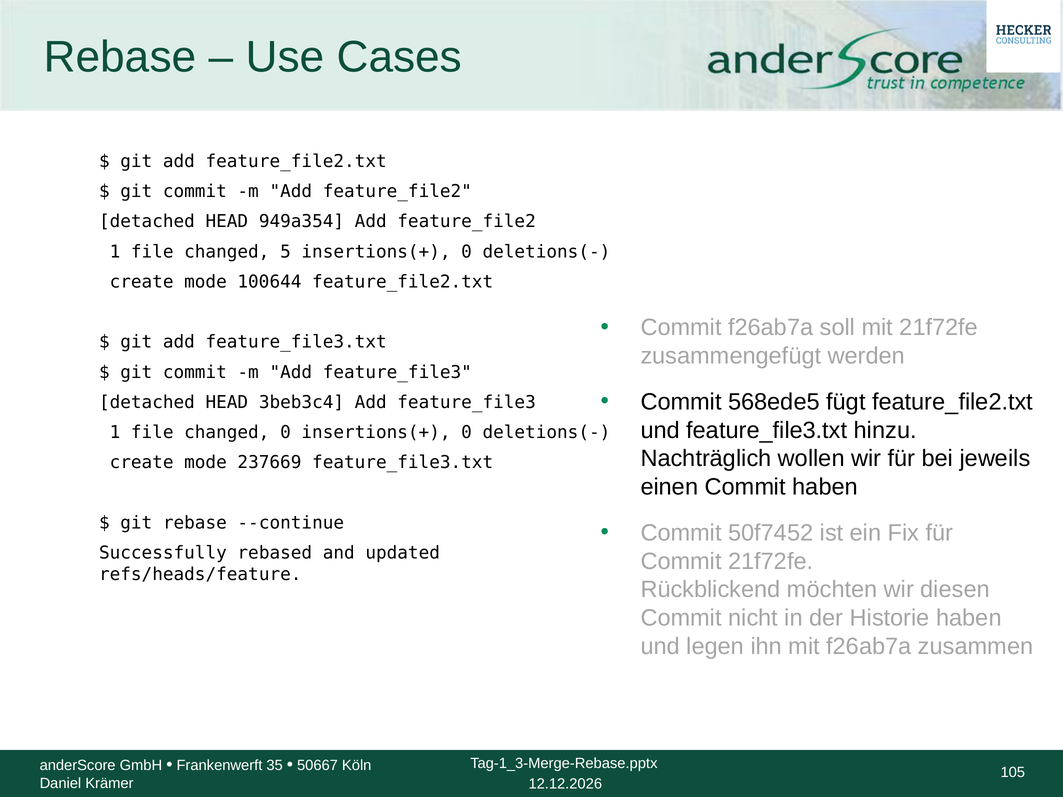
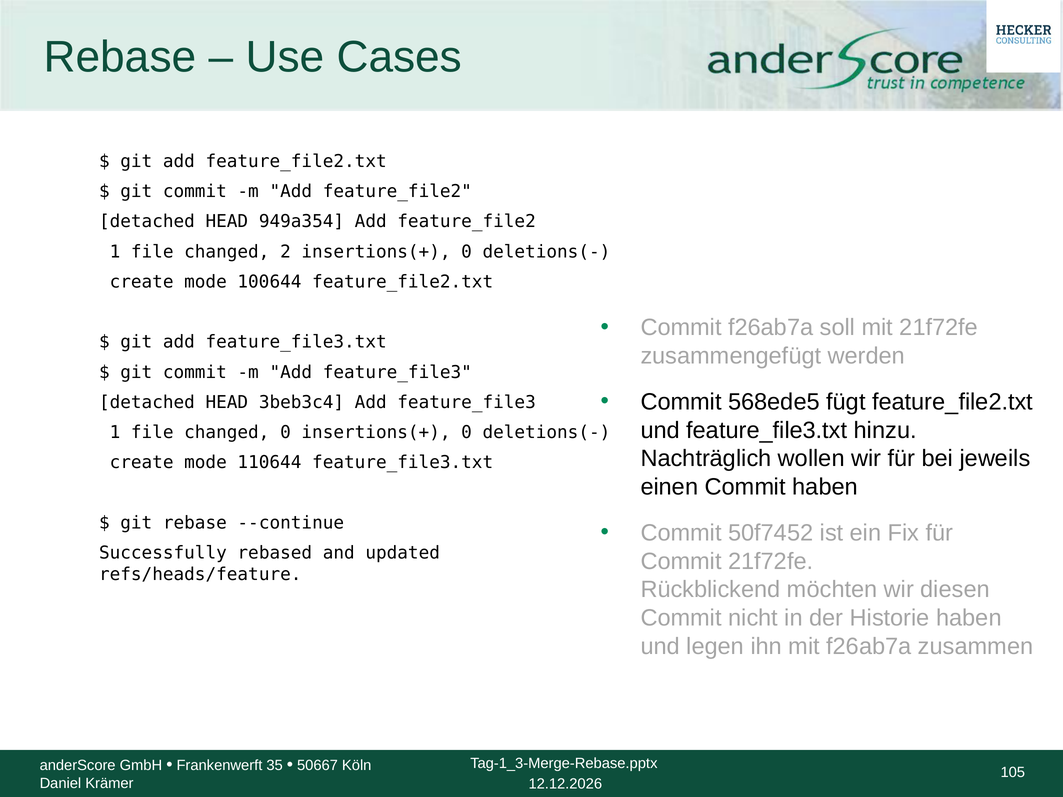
5: 5 -> 2
237669: 237669 -> 110644
